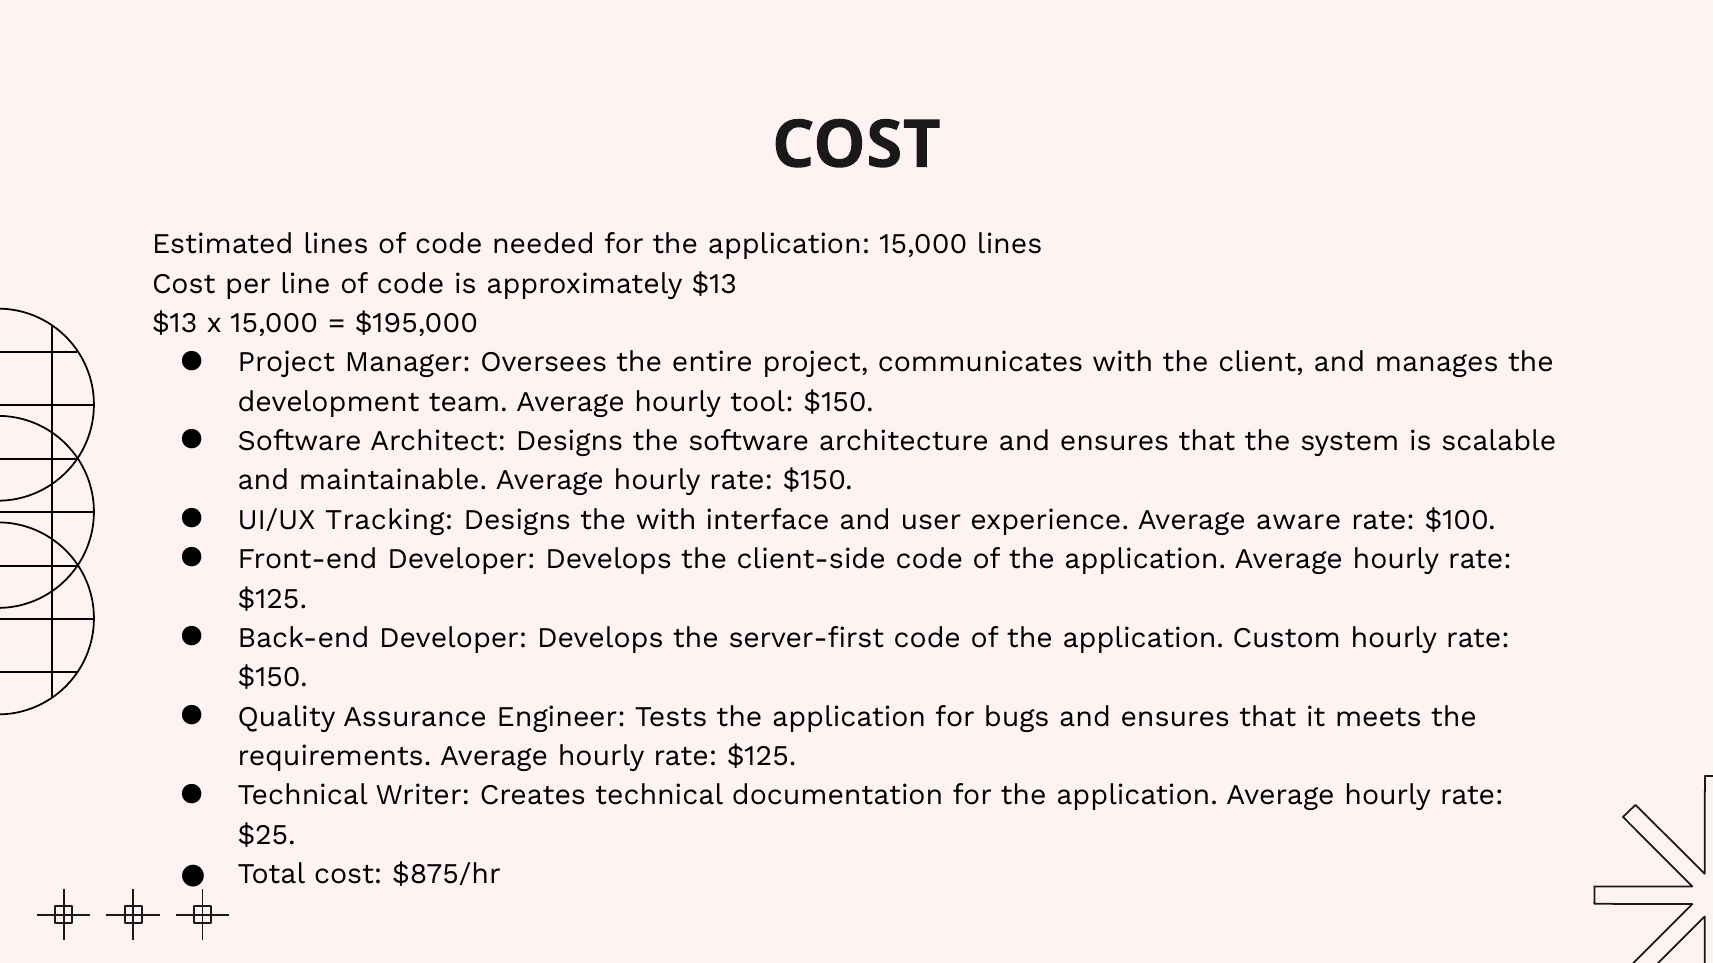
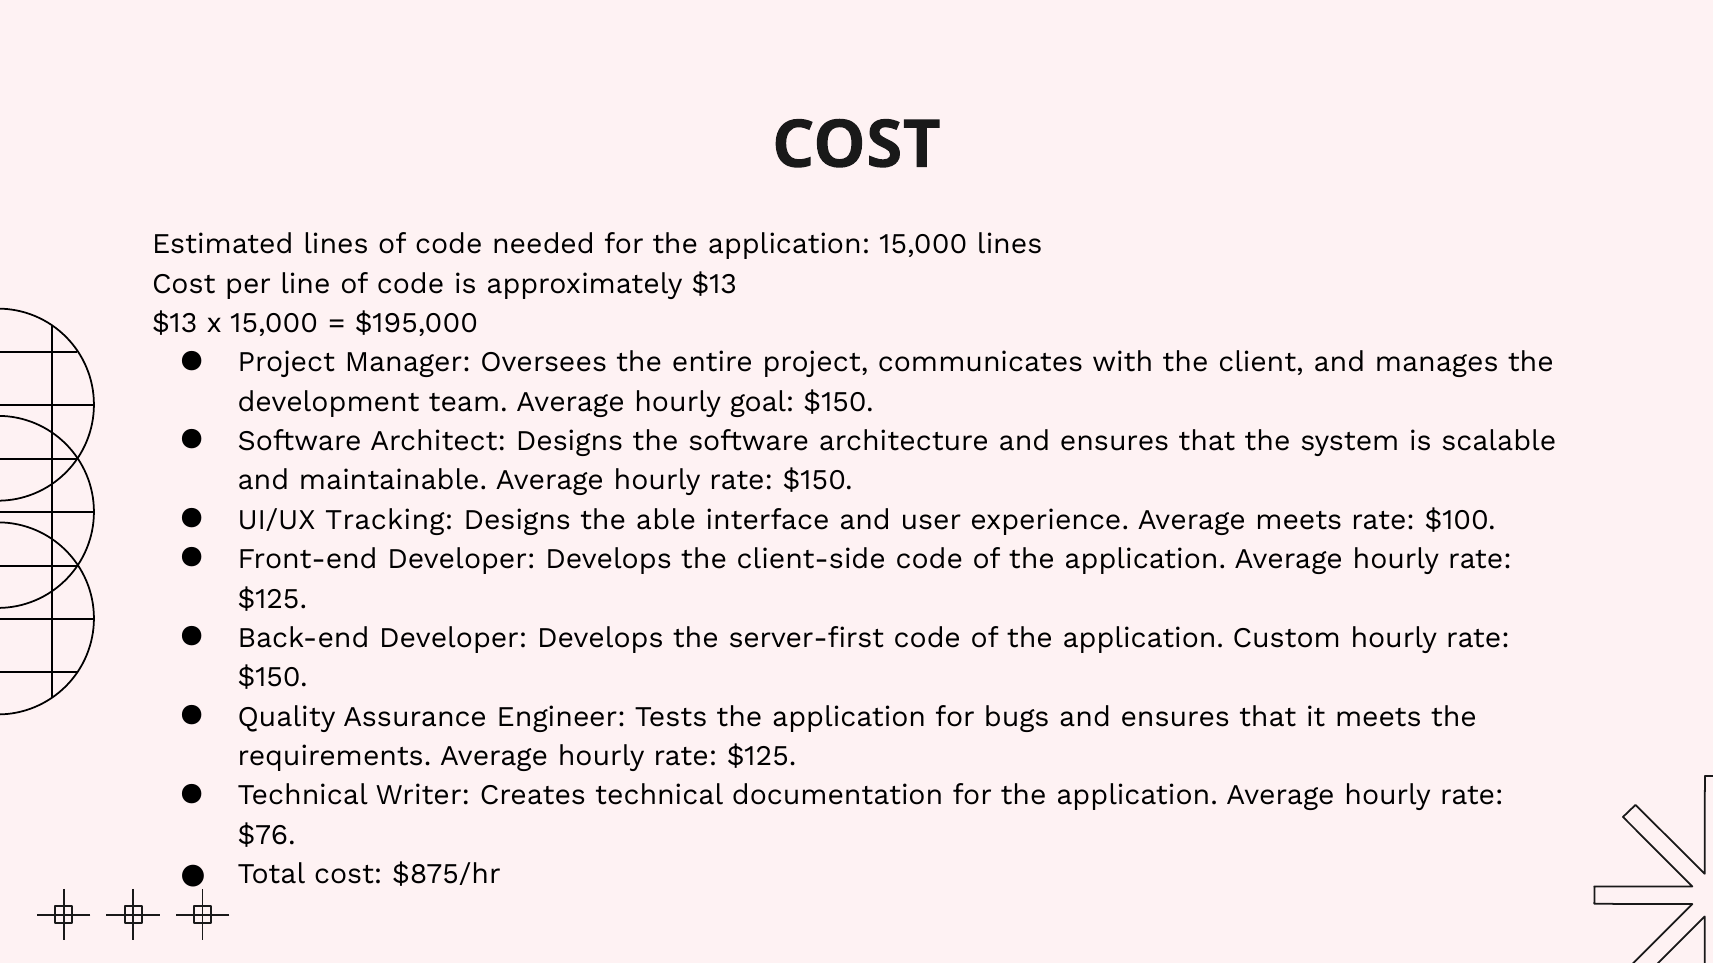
tool: tool -> goal
the with: with -> able
Average aware: aware -> meets
$25: $25 -> $76
